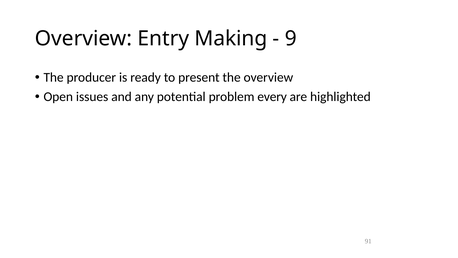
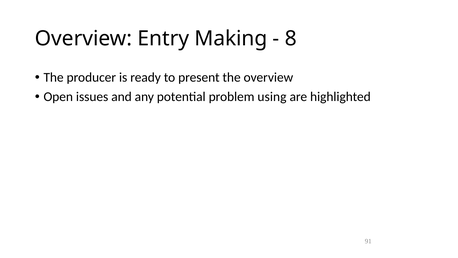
9: 9 -> 8
every: every -> using
